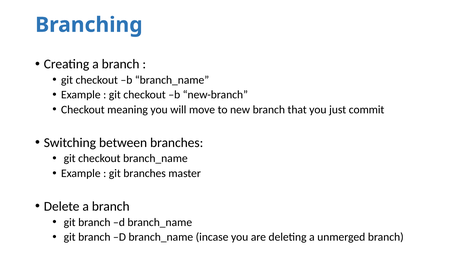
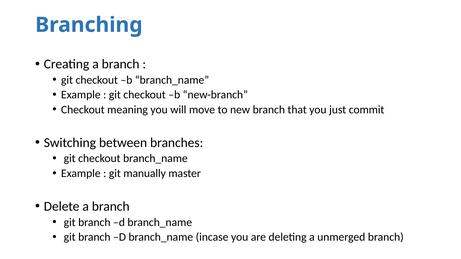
git branches: branches -> manually
